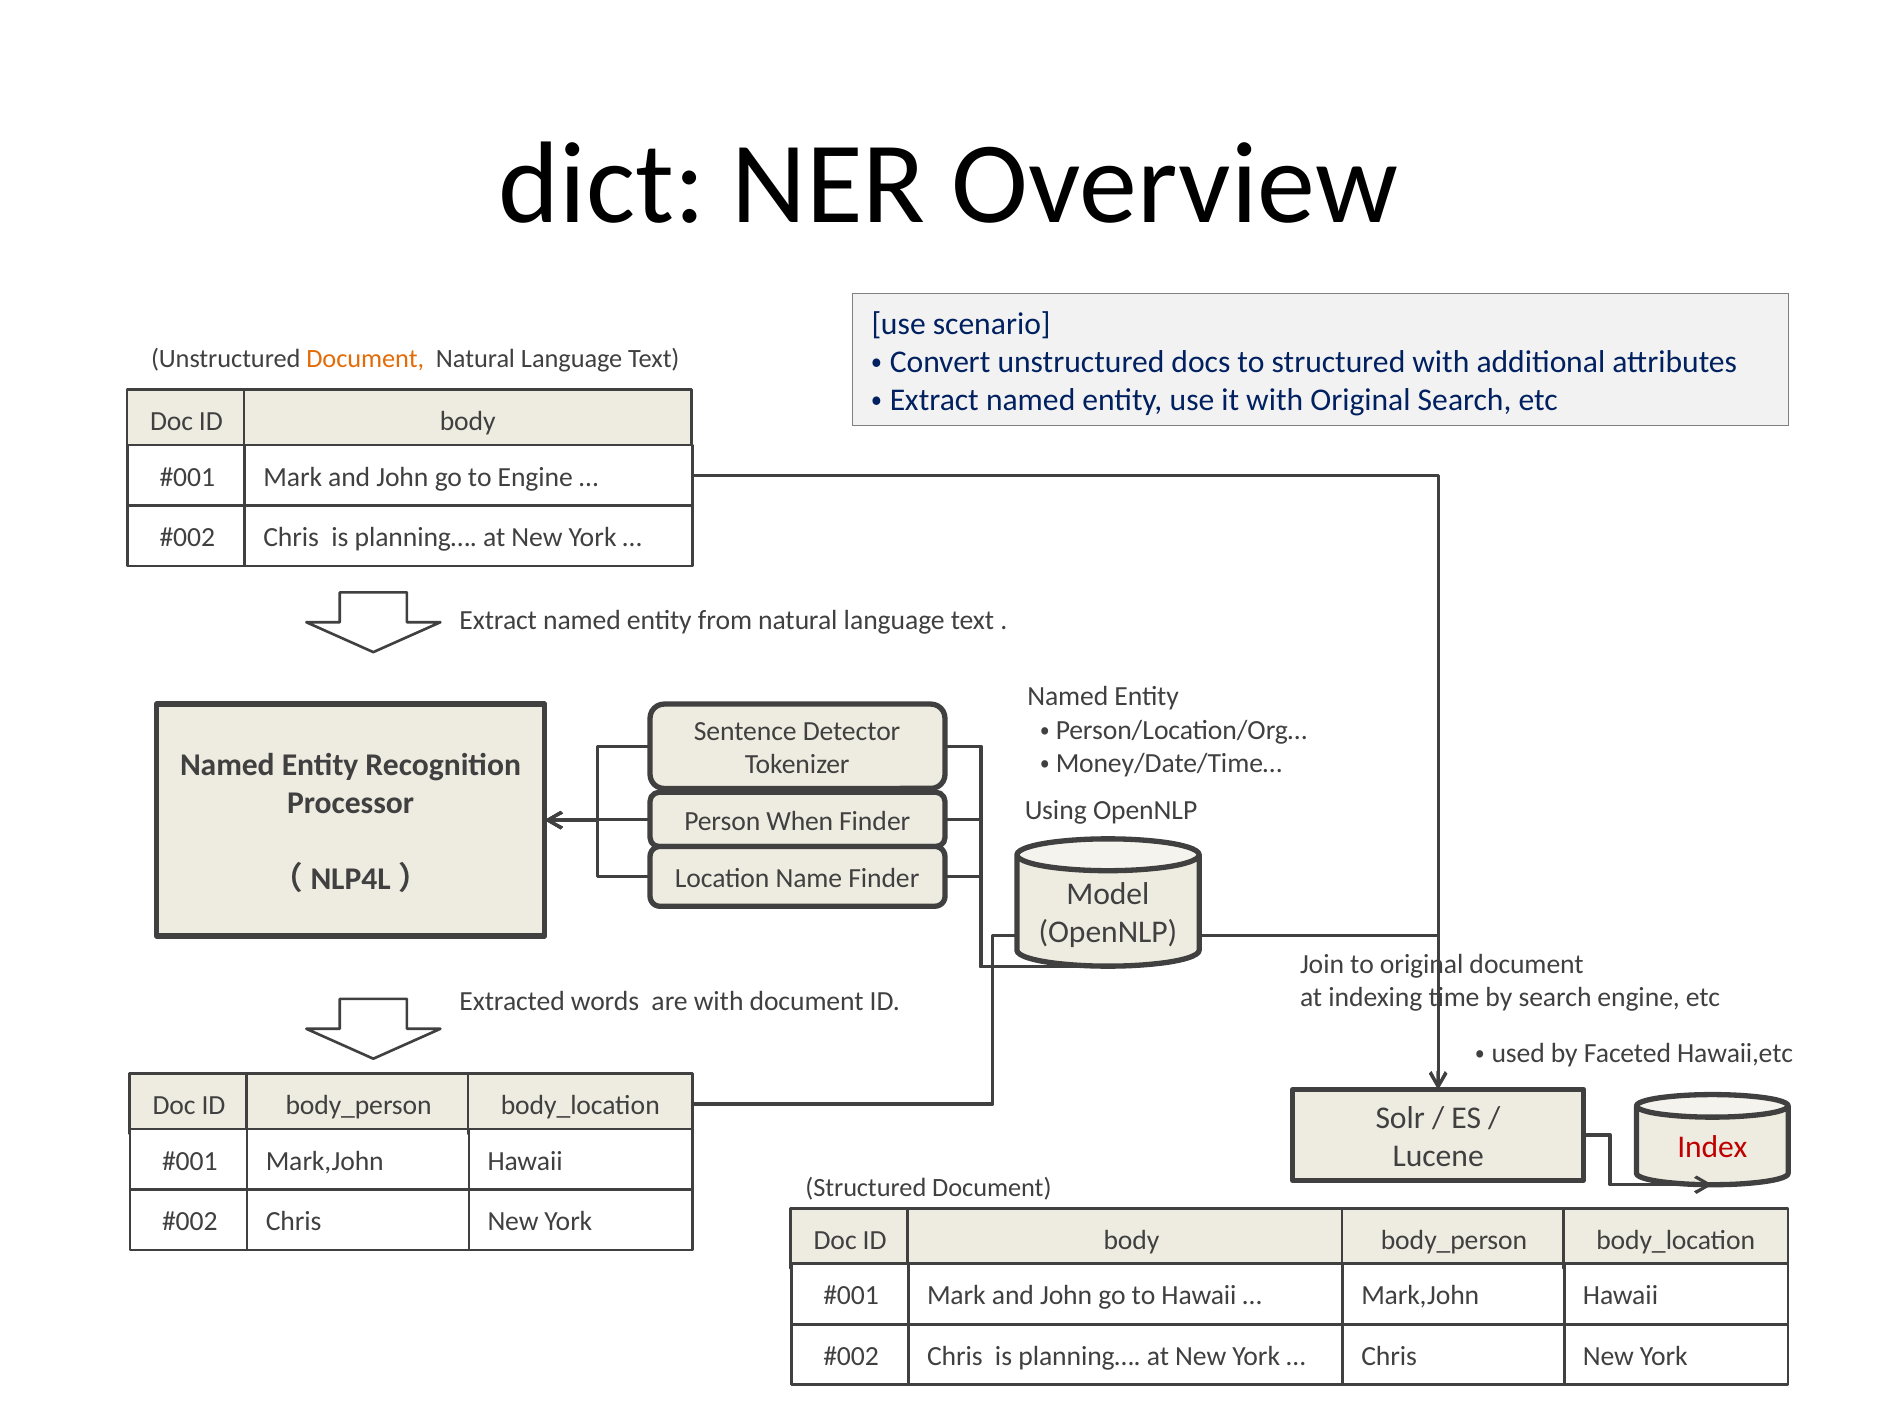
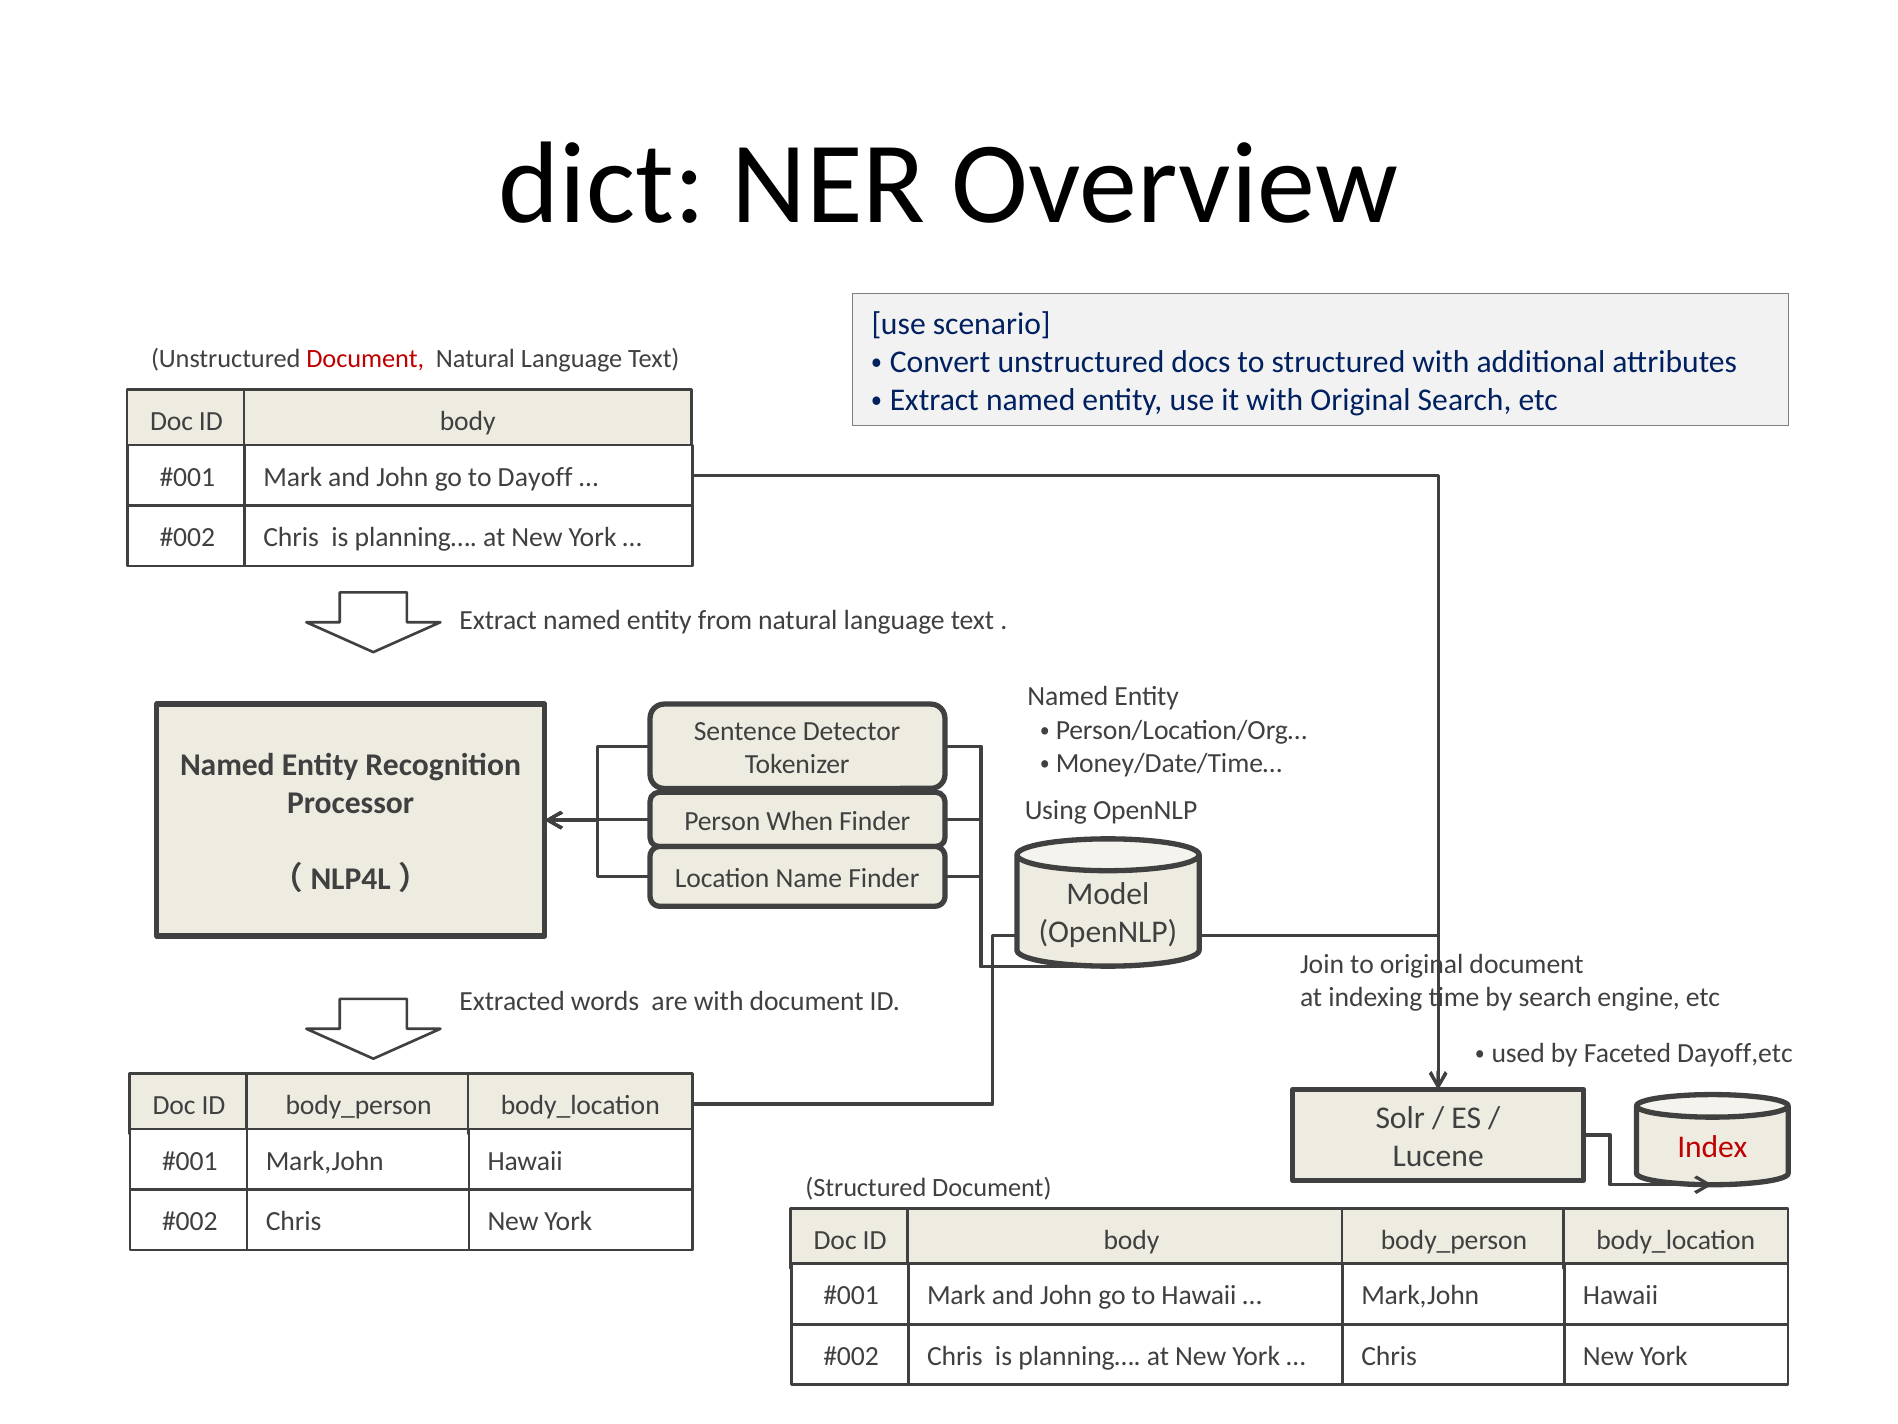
Document at (365, 359) colour: orange -> red
to Engine: Engine -> Dayoff
Hawaii,etc: Hawaii,etc -> Dayoff,etc
